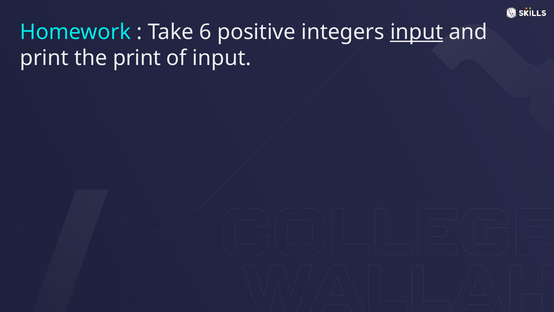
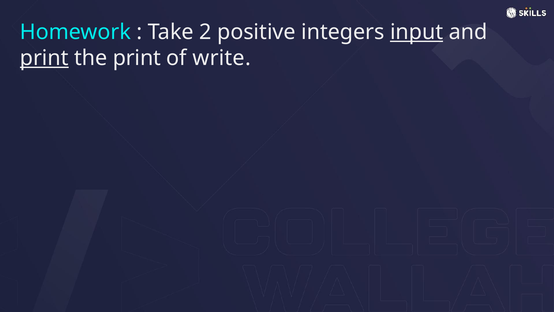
6: 6 -> 2
print at (44, 58) underline: none -> present
of input: input -> write
